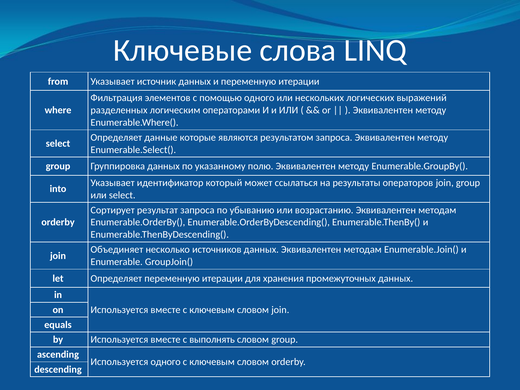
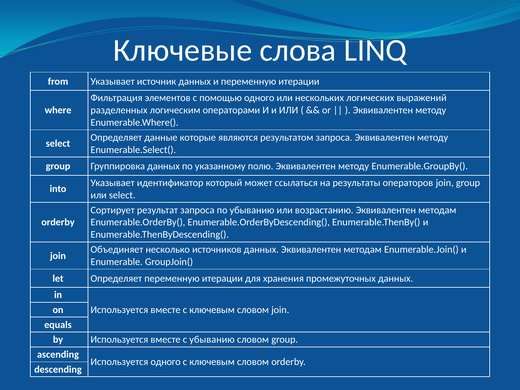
с выполнять: выполнять -> убыванию
